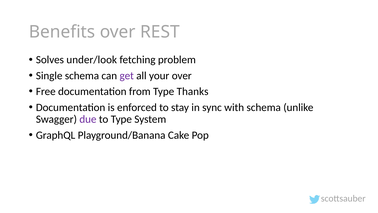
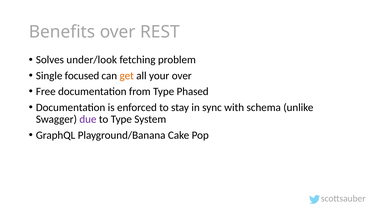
Single schema: schema -> focused
get colour: purple -> orange
Thanks: Thanks -> Phased
